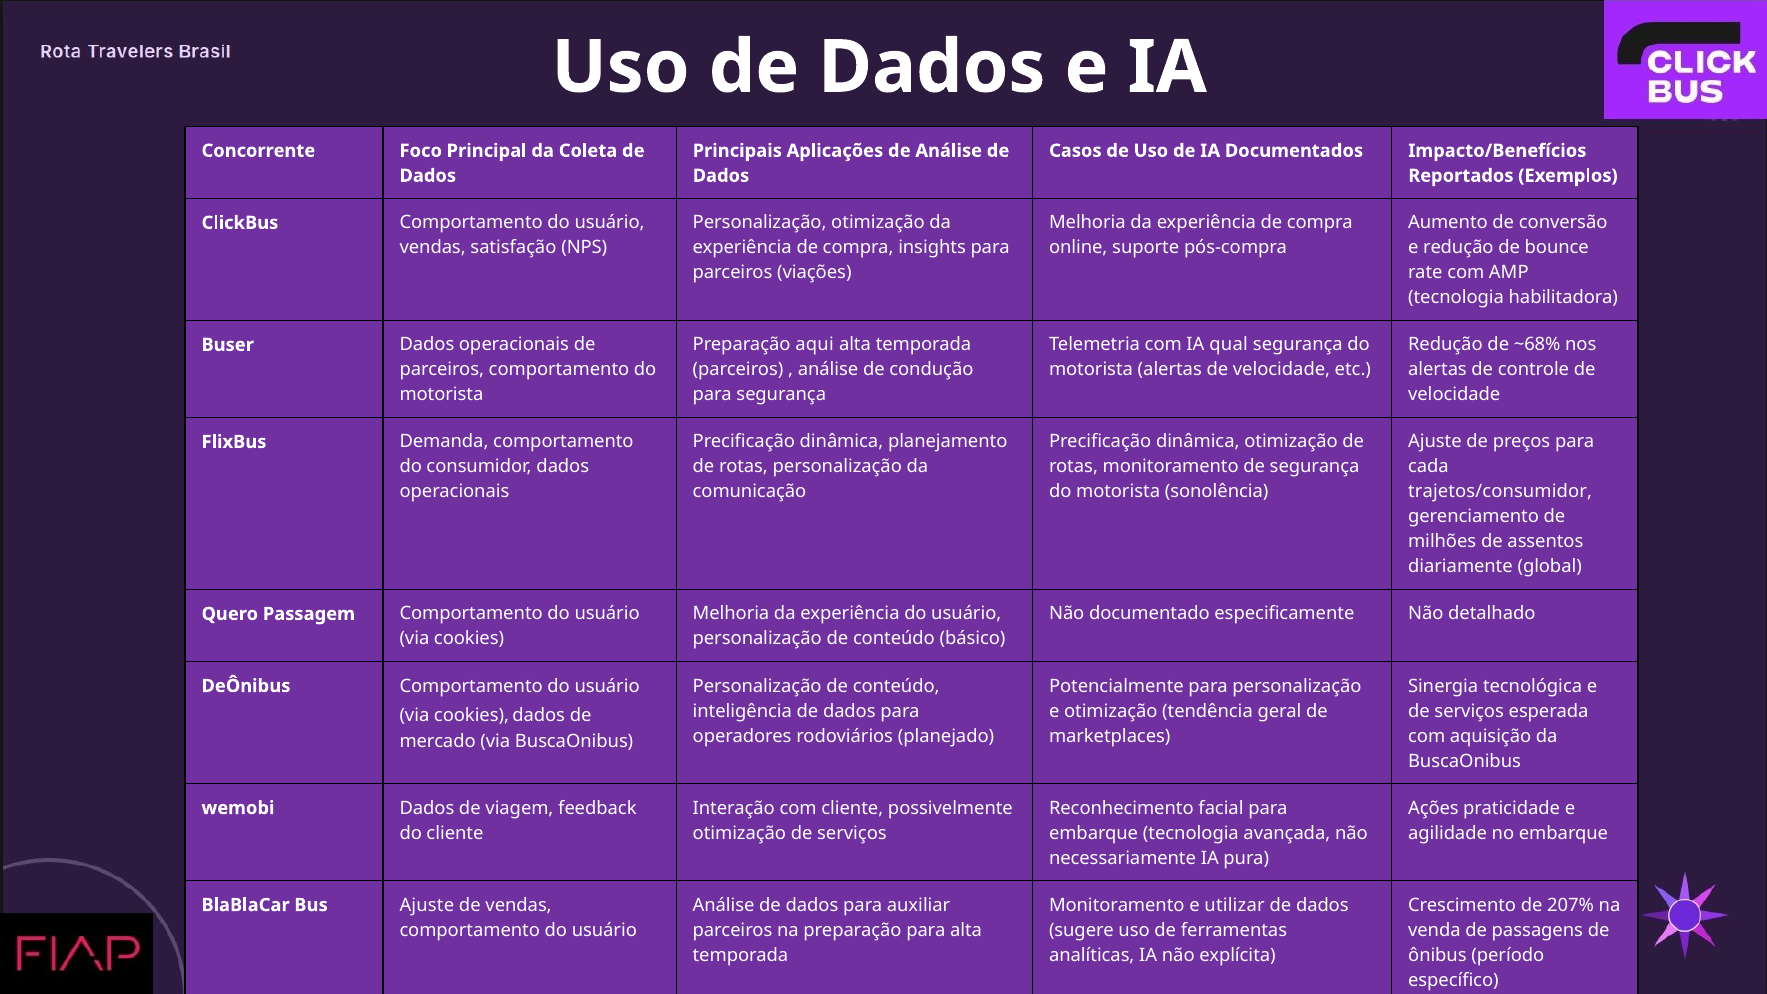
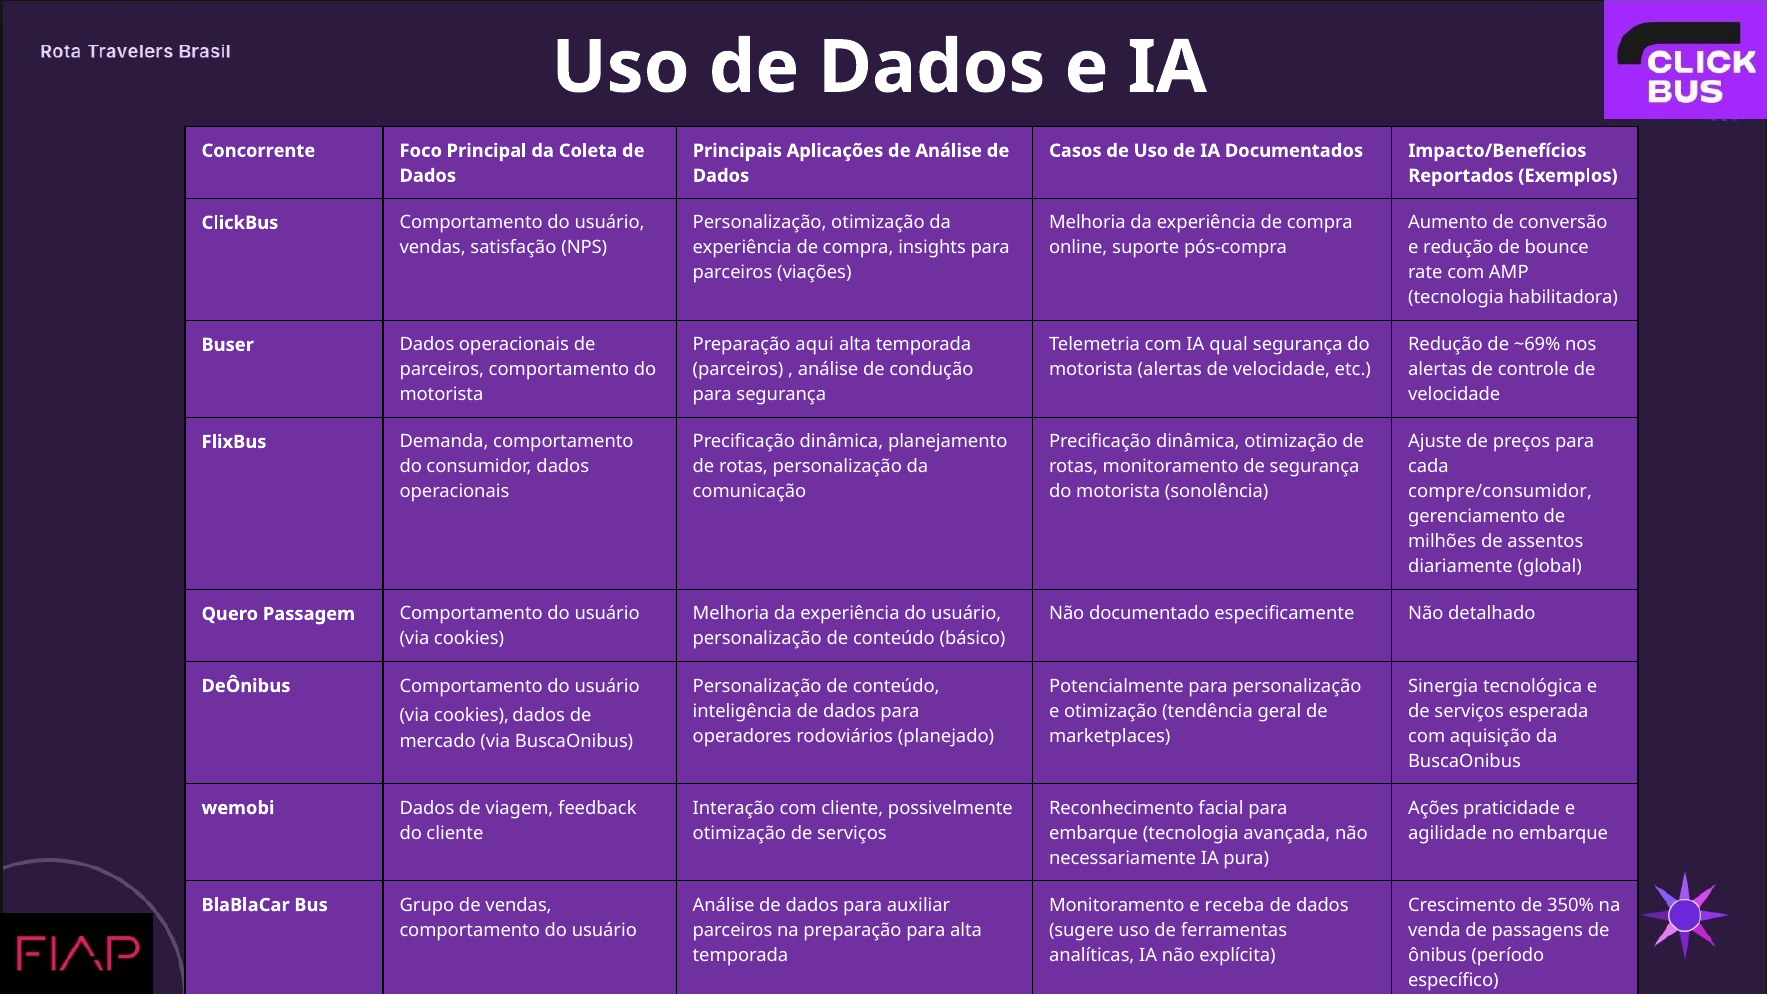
~68%: ~68% -> ~69%
trajetos/consumidor: trajetos/consumidor -> compre/consumidor
utilizar: utilizar -> receba
207%: 207% -> 350%
Bus Ajuste: Ajuste -> Grupo
